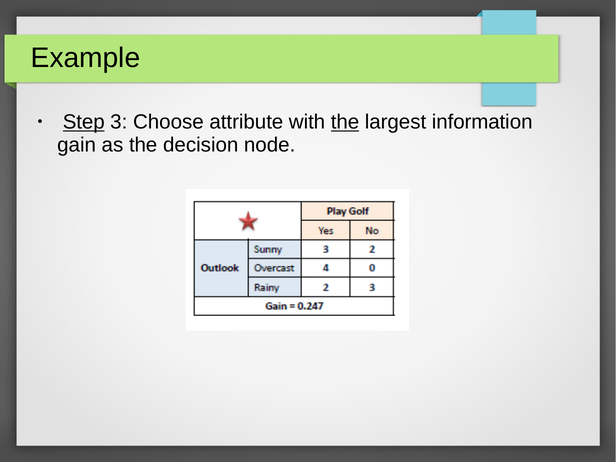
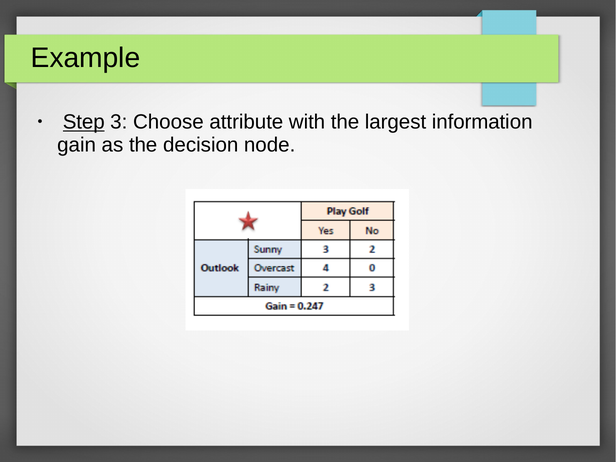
the at (345, 122) underline: present -> none
